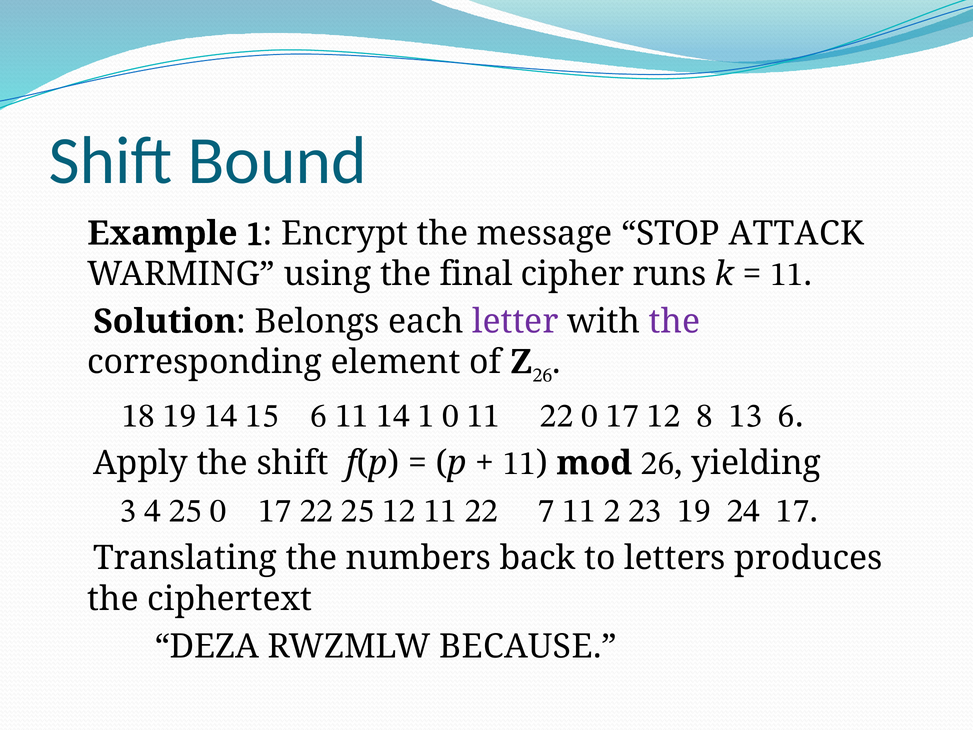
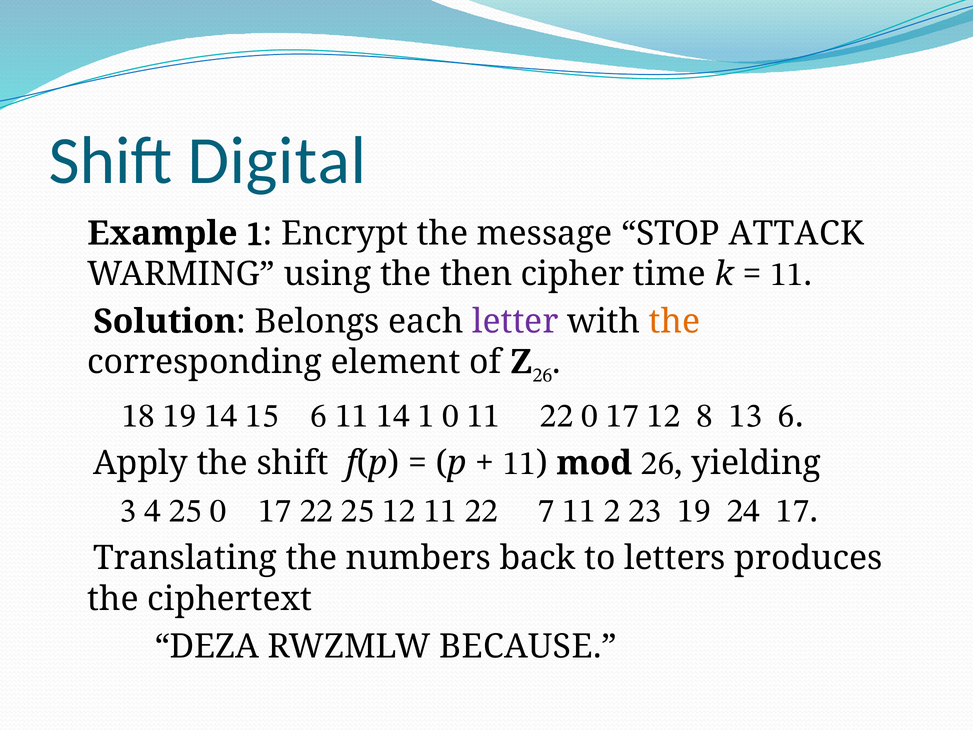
Bound: Bound -> Digital
final: final -> then
runs: runs -> time
the at (675, 321) colour: purple -> orange
